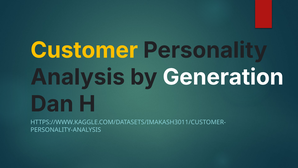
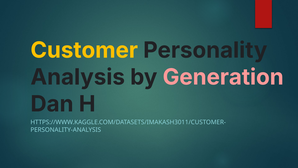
Generation colour: white -> pink
